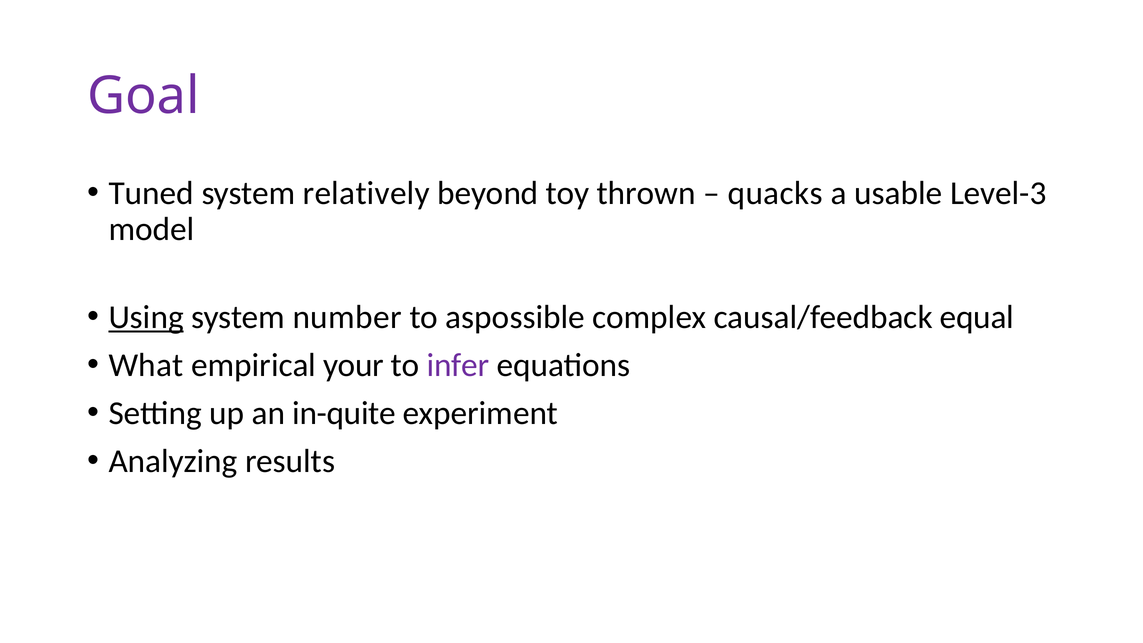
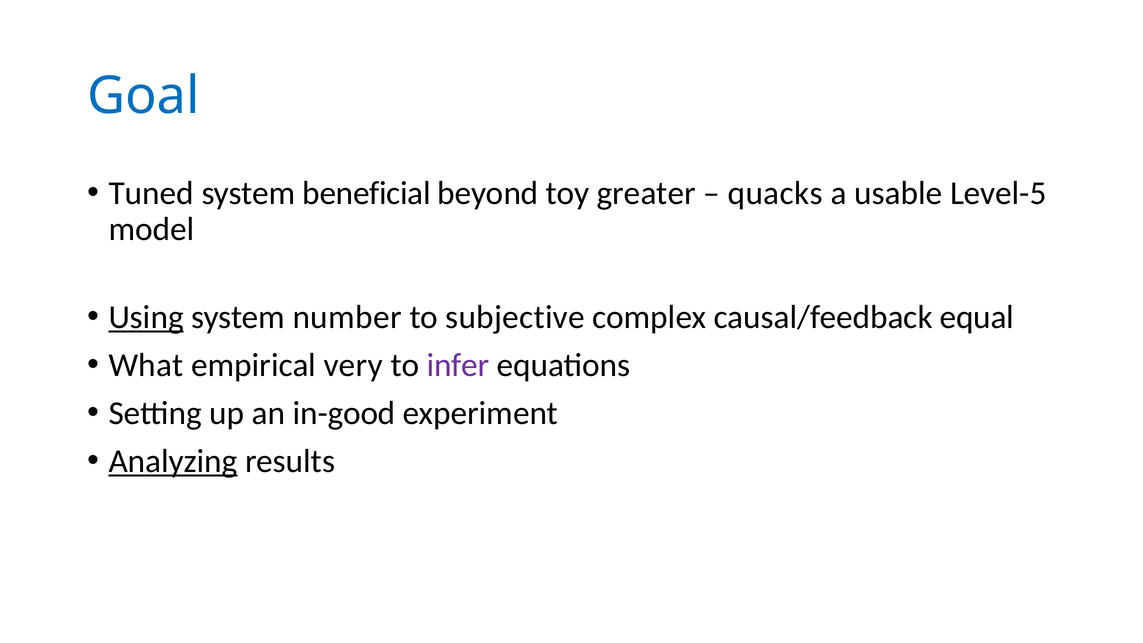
Goal colour: purple -> blue
relatively: relatively -> beneficial
thrown: thrown -> greater
Level-3: Level-3 -> Level-5
aspossible: aspossible -> subjective
your: your -> very
in-quite: in-quite -> in-good
Analyzing underline: none -> present
